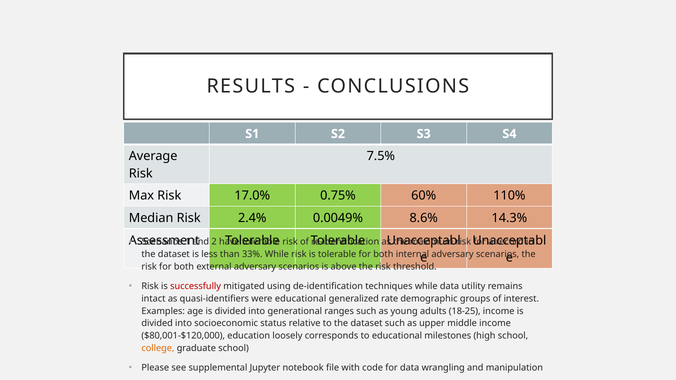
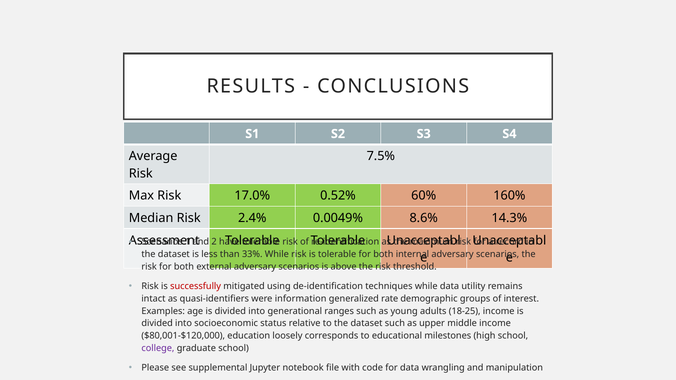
0.75%: 0.75% -> 0.52%
110%: 110% -> 160%
were educational: educational -> information
college colour: orange -> purple
